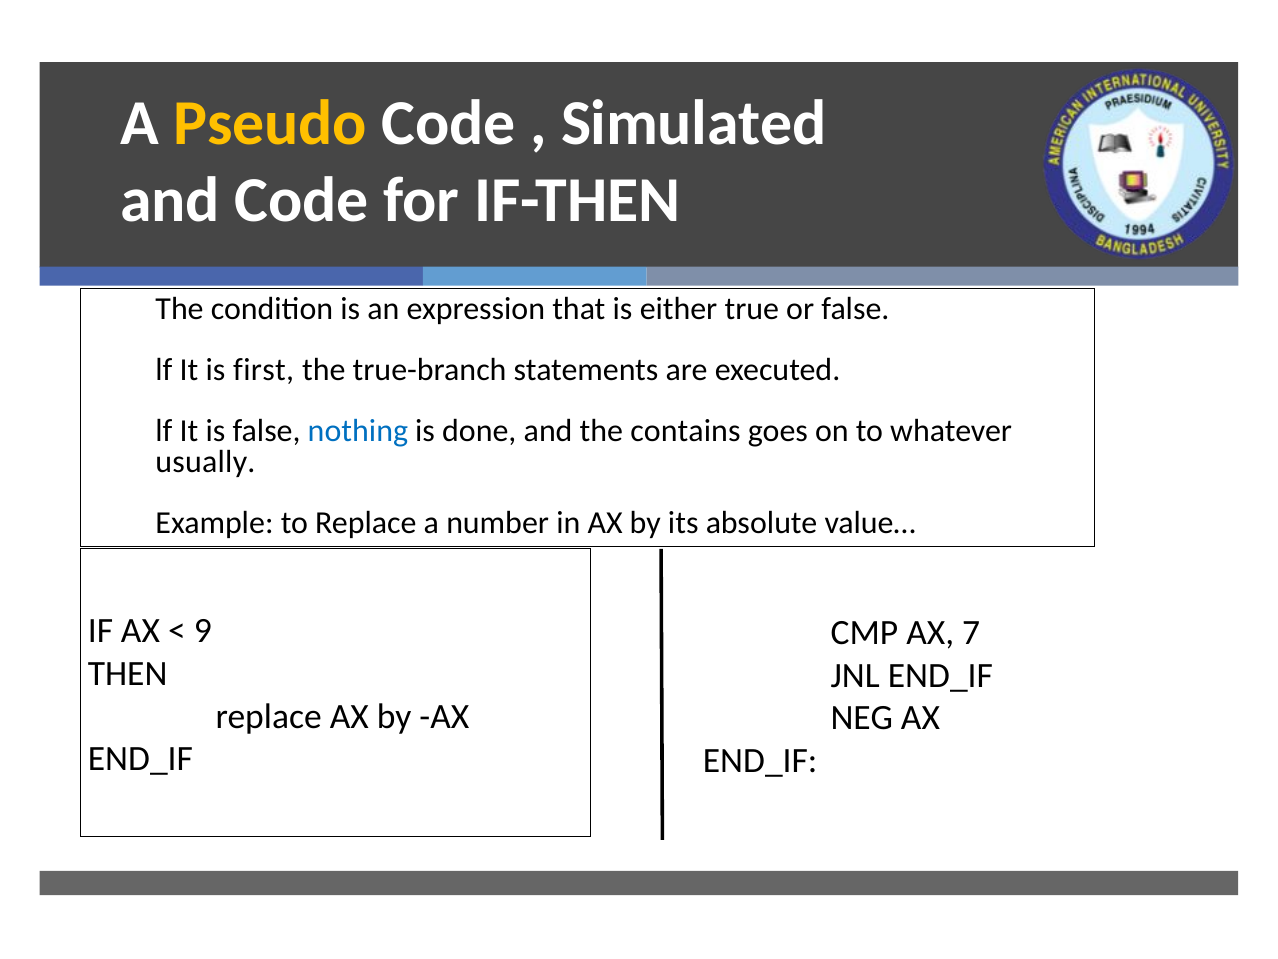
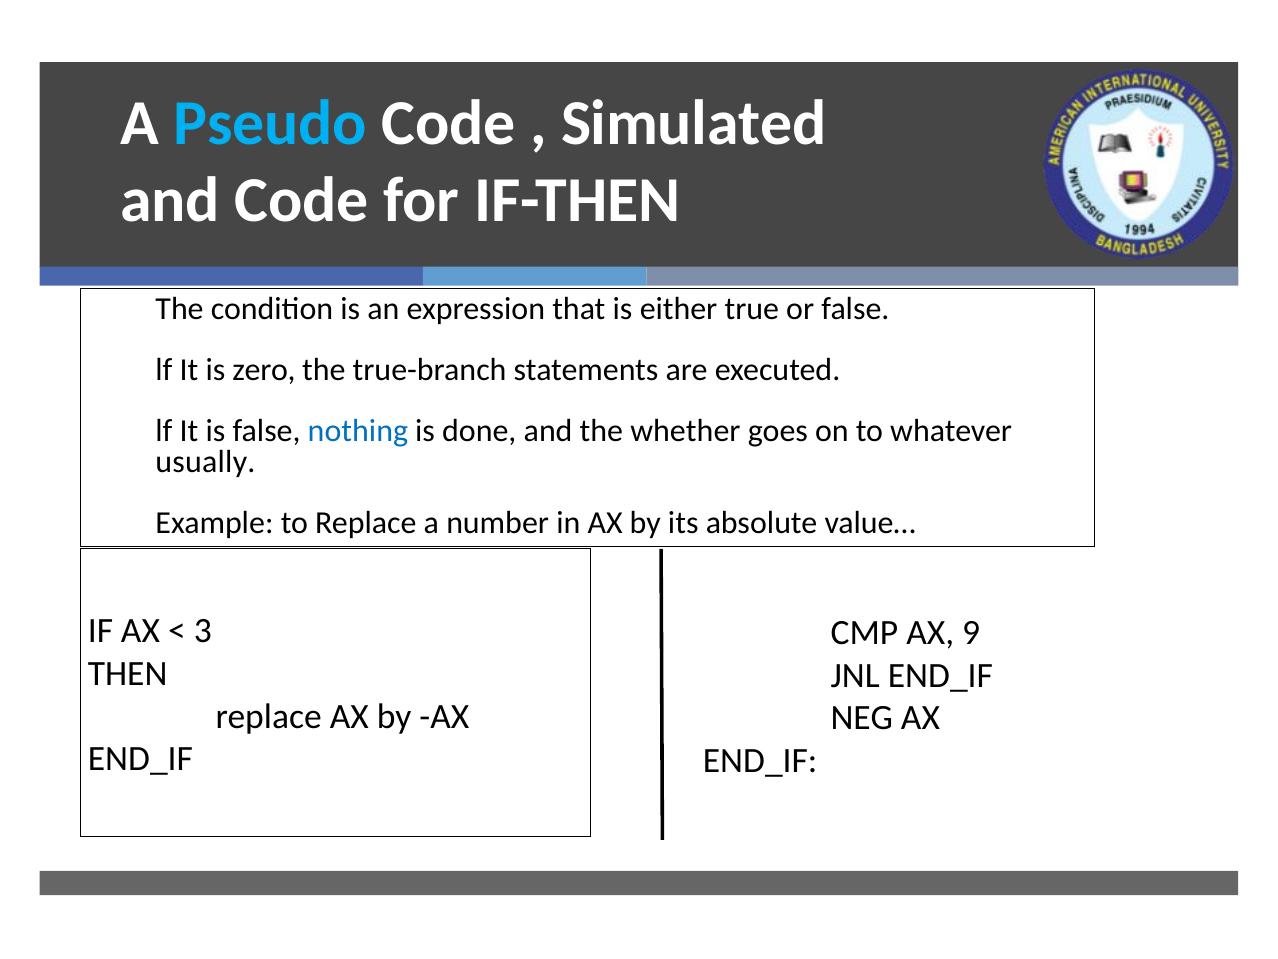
Pseudo colour: yellow -> light blue
first: first -> zero
contains: contains -> whether
9: 9 -> 3
7: 7 -> 9
